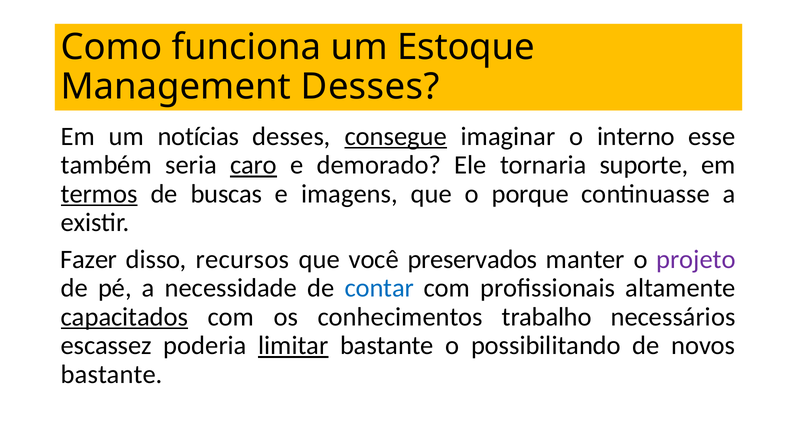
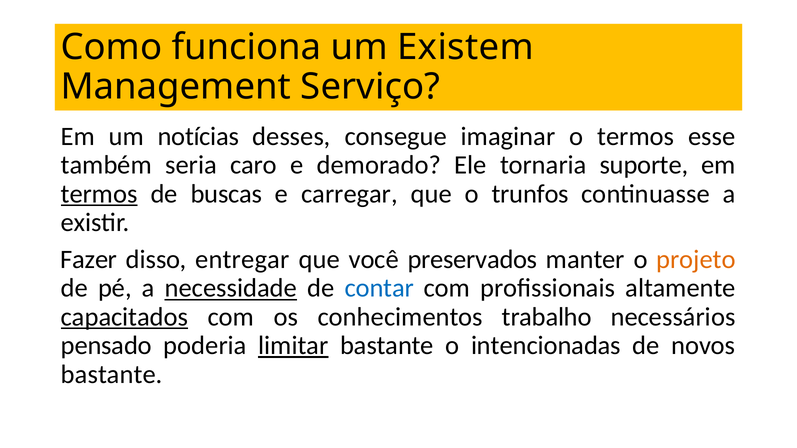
Estoque: Estoque -> Existem
Management Desses: Desses -> Serviço
consegue underline: present -> none
o interno: interno -> termos
caro underline: present -> none
imagens: imagens -> carregar
porque: porque -> trunfos
recursos: recursos -> entregar
projeto colour: purple -> orange
necessidade underline: none -> present
escassez: escassez -> pensado
possibilitando: possibilitando -> intencionadas
